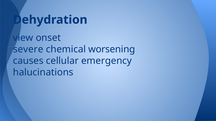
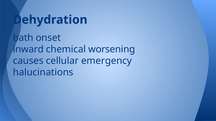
view: view -> bath
severe: severe -> inward
